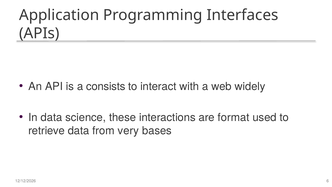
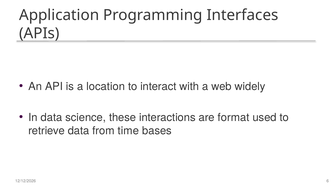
consists: consists -> location
very: very -> time
